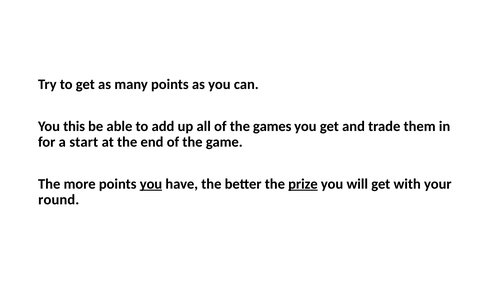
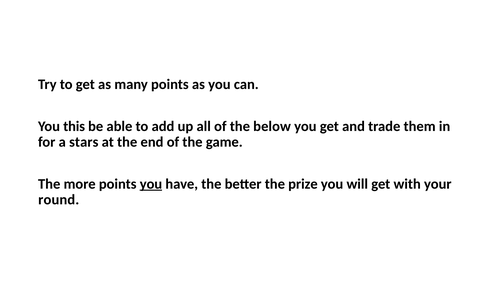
games: games -> below
start: start -> stars
prize underline: present -> none
